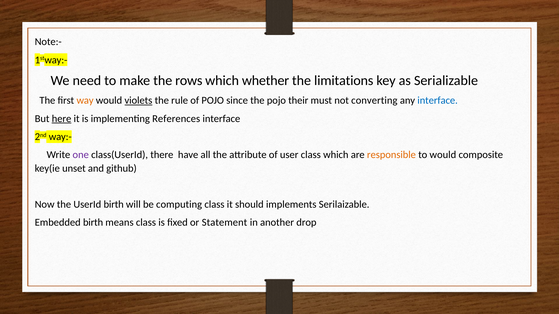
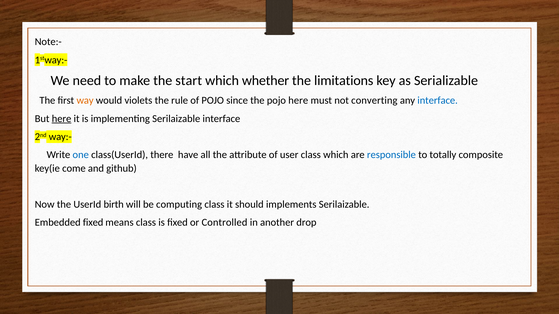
rows: rows -> start
violets underline: present -> none
pojo their: their -> here
implementing References: References -> Serilaizable
one colour: purple -> blue
responsible colour: orange -> blue
to would: would -> totally
unset: unset -> come
Embedded birth: birth -> fixed
Statement: Statement -> Controlled
